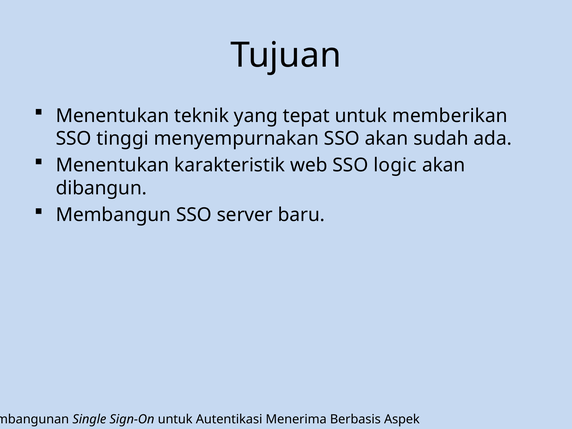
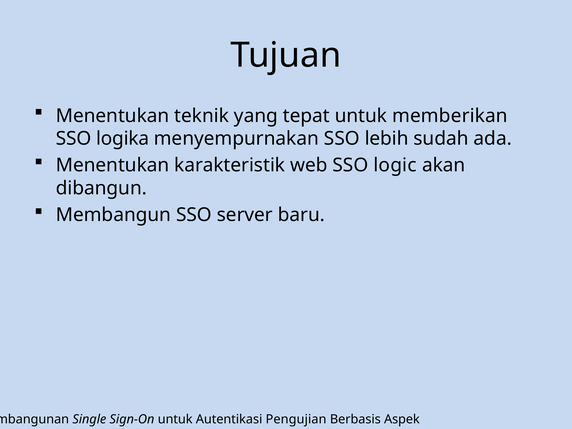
tinggi: tinggi -> logika
SSO akan: akan -> lebih
Menerima: Menerima -> Pengujian
